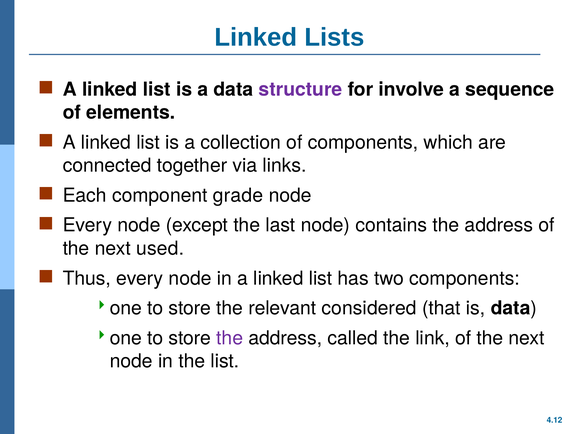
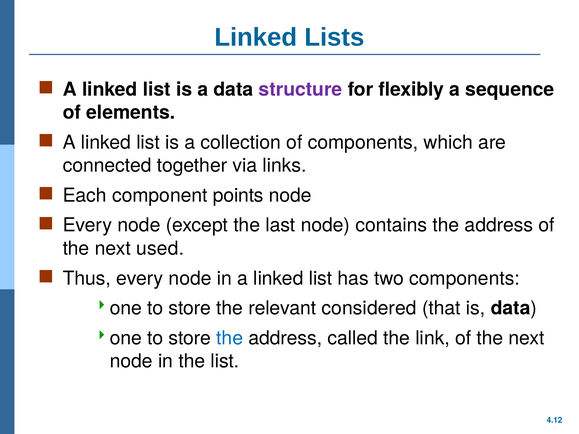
involve: involve -> flexibly
grade: grade -> points
the at (230, 338) colour: purple -> blue
